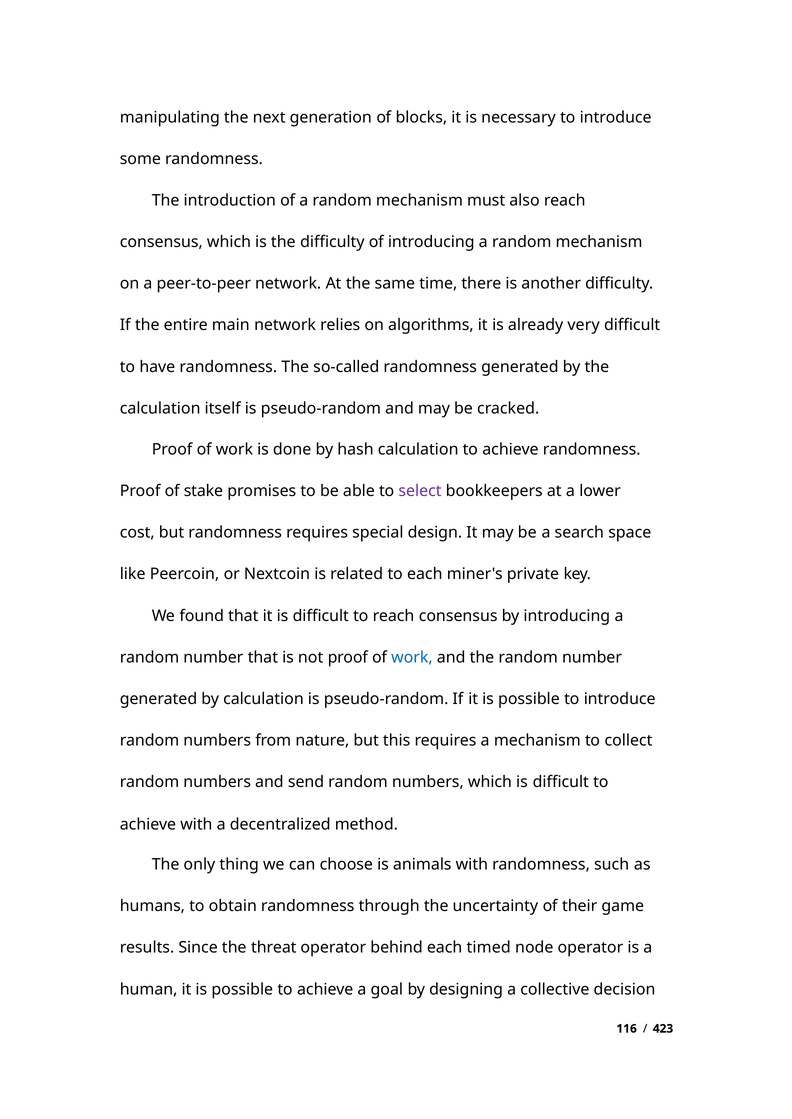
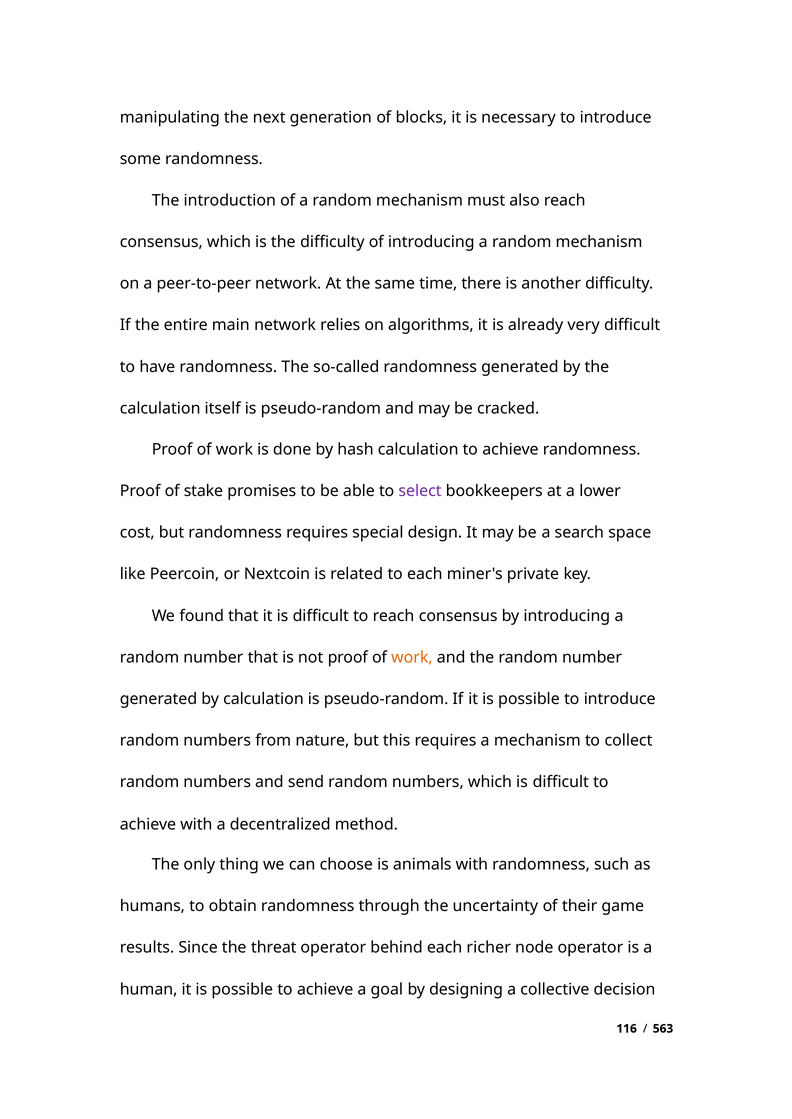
work at (412, 658) colour: blue -> orange
timed: timed -> richer
423: 423 -> 563
